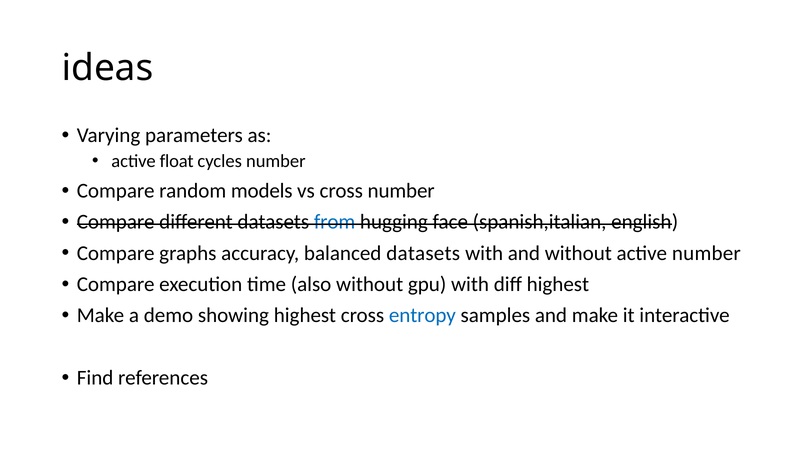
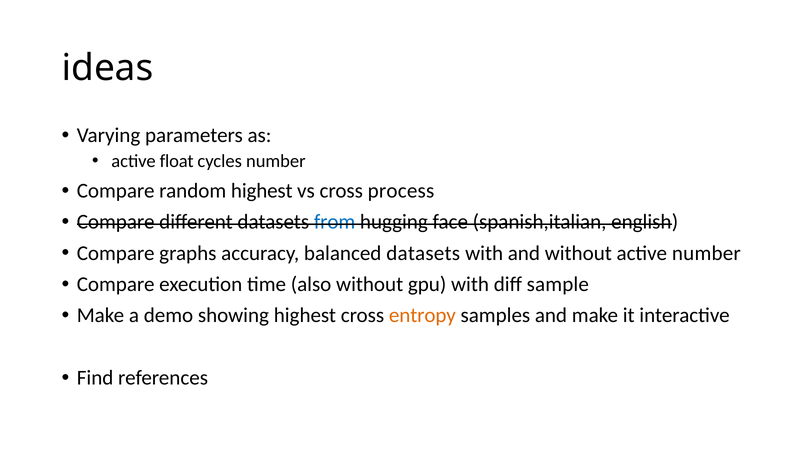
random models: models -> highest
cross number: number -> process
diff highest: highest -> sample
entropy colour: blue -> orange
